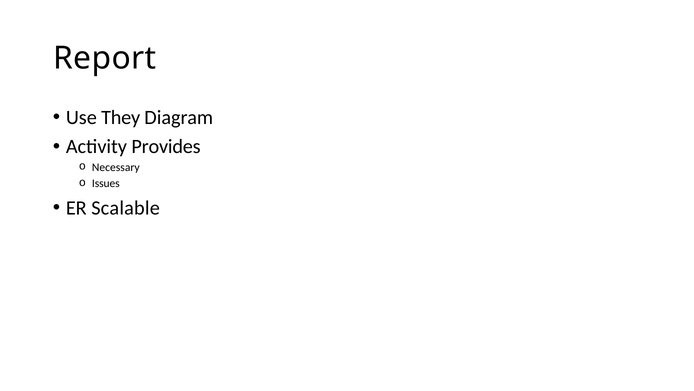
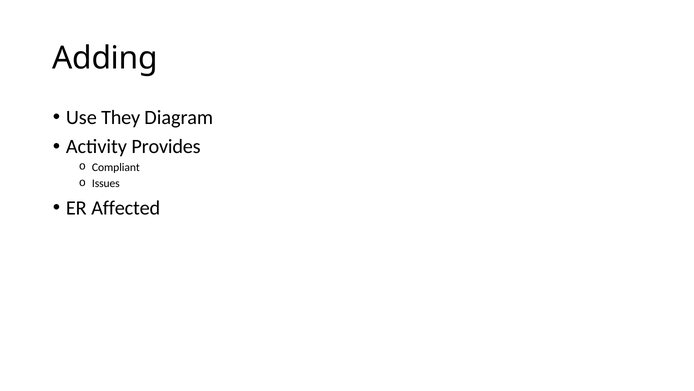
Report: Report -> Adding
Necessary: Necessary -> Compliant
Scalable: Scalable -> Affected
